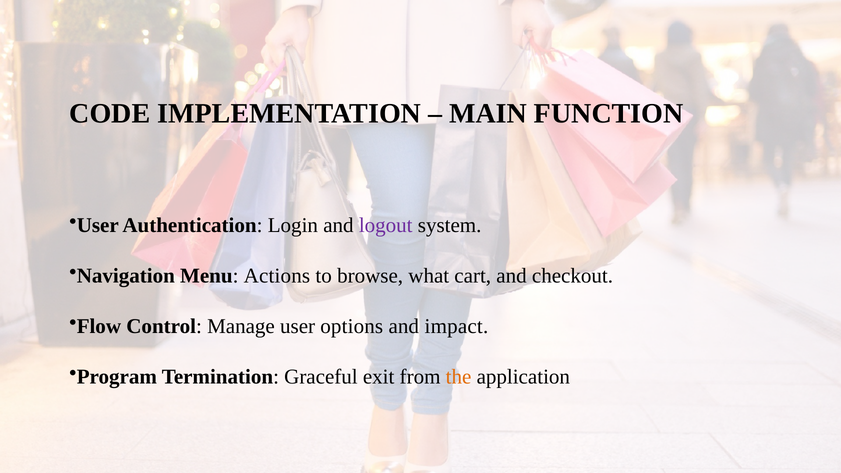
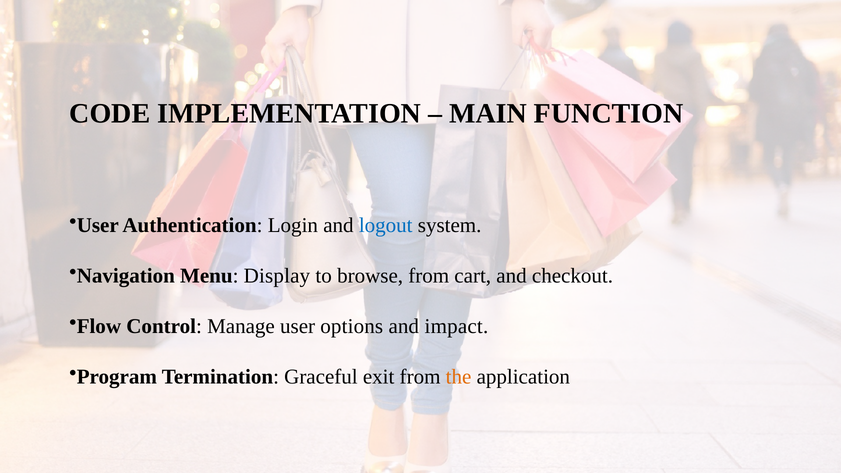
logout colour: purple -> blue
Actions: Actions -> Display
browse what: what -> from
